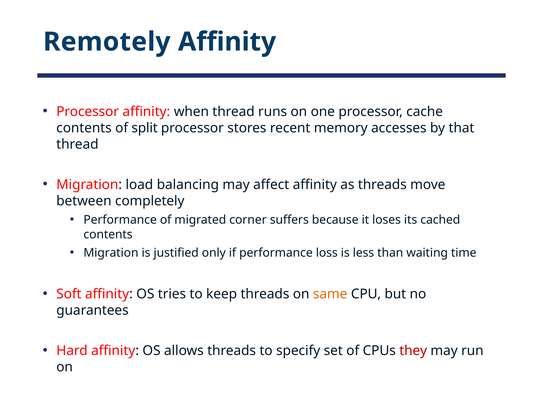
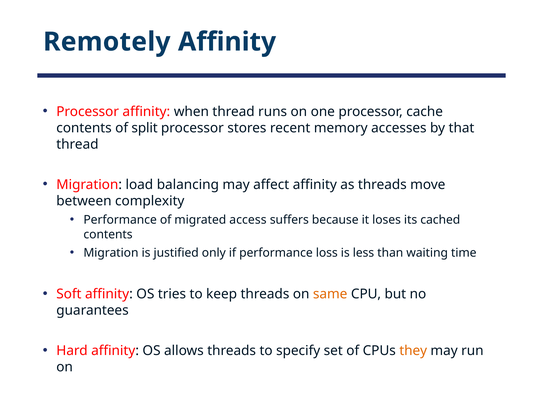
completely: completely -> complexity
corner: corner -> access
they colour: red -> orange
